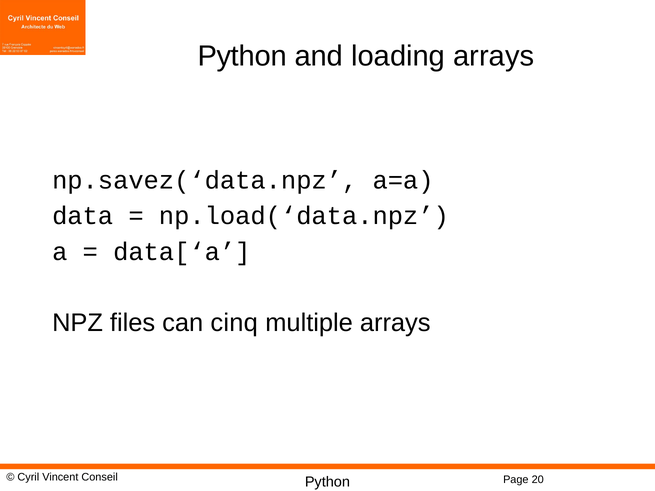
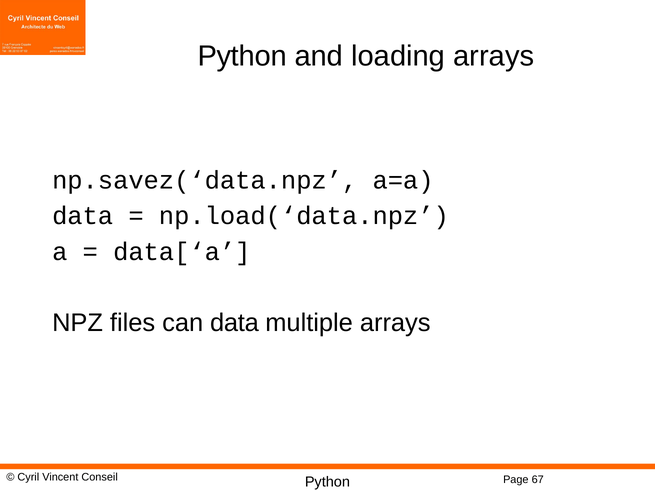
can cinq: cinq -> data
20: 20 -> 67
